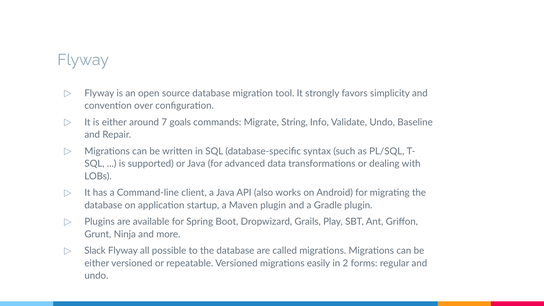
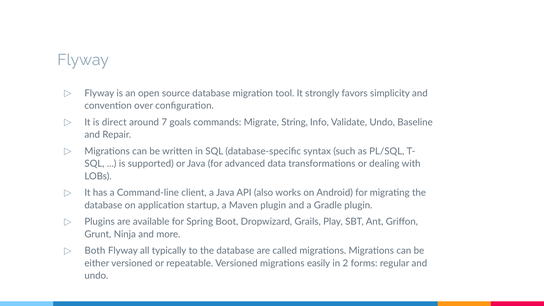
is either: either -> direct
Slack: Slack -> Both
possible: possible -> typically
